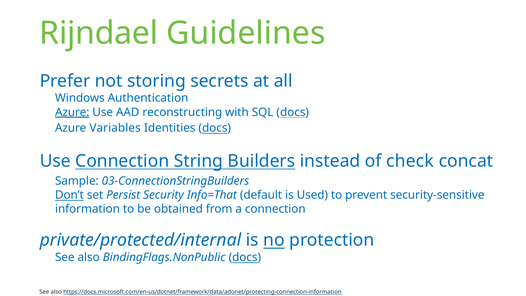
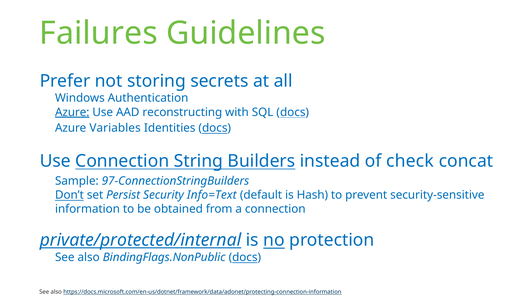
Rijndael: Rijndael -> Failures
03-ConnectionStringBuilders: 03-ConnectionStringBuilders -> 97-ConnectionStringBuilders
Info=That: Info=That -> Info=Text
Used: Used -> Hash
private/protected/internal underline: none -> present
